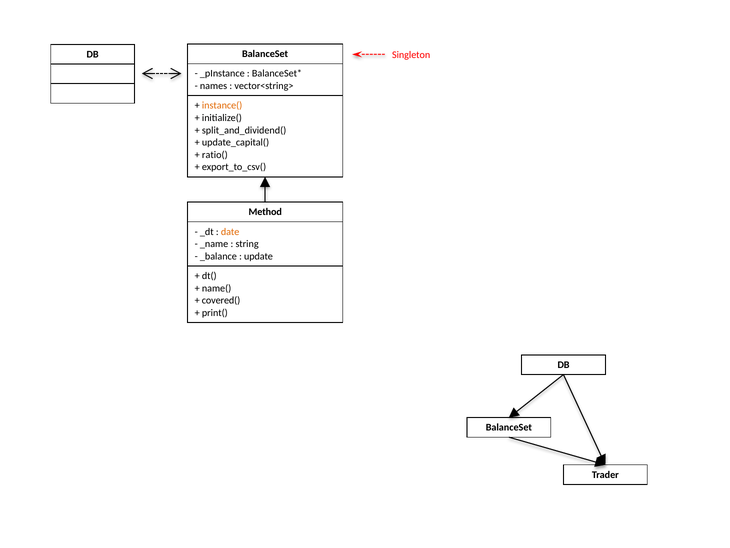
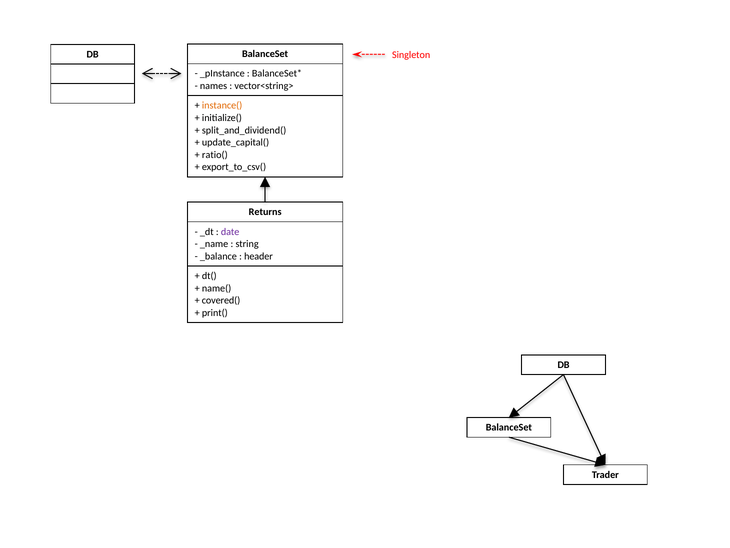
Method: Method -> Returns
date colour: orange -> purple
update: update -> header
